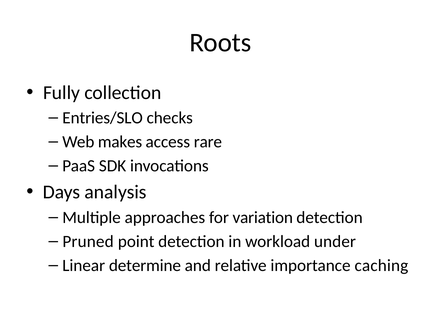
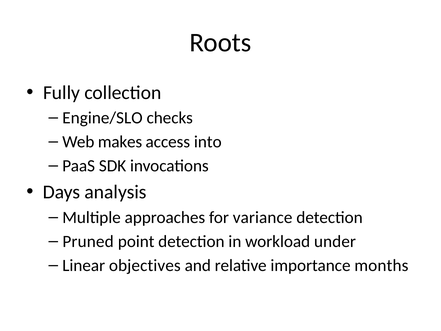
Entries/SLO: Entries/SLO -> Engine/SLO
rare: rare -> into
variation: variation -> variance
determine: determine -> objectives
caching: caching -> months
